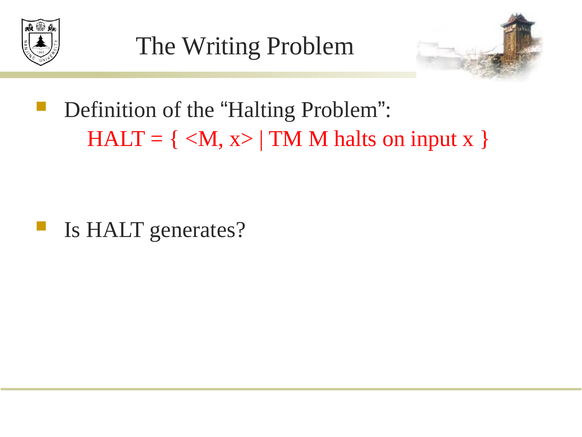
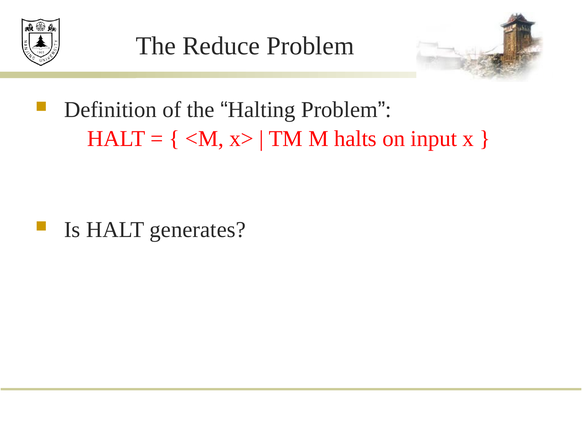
Writing: Writing -> Reduce
